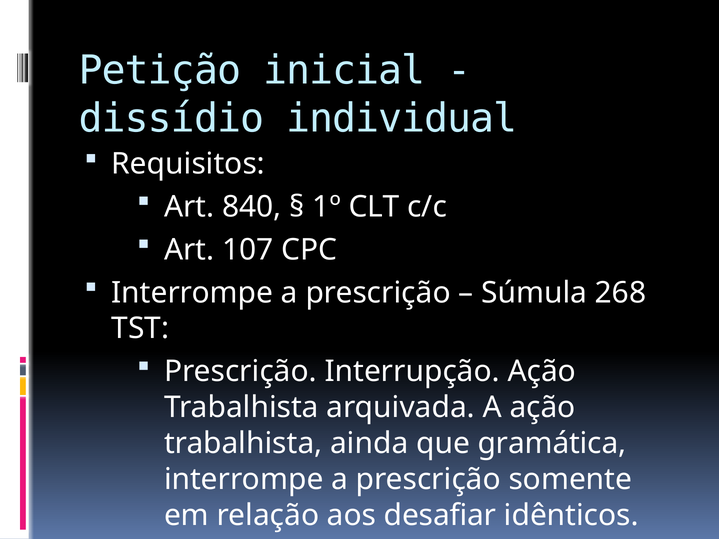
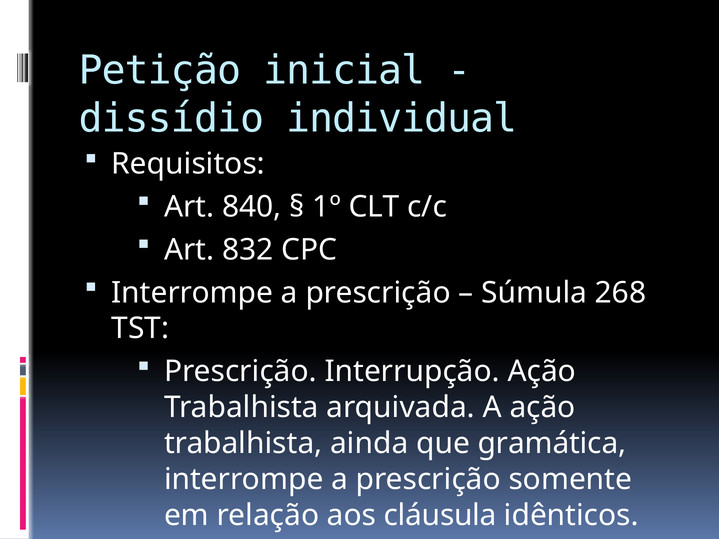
107: 107 -> 832
desafiar: desafiar -> cláusula
